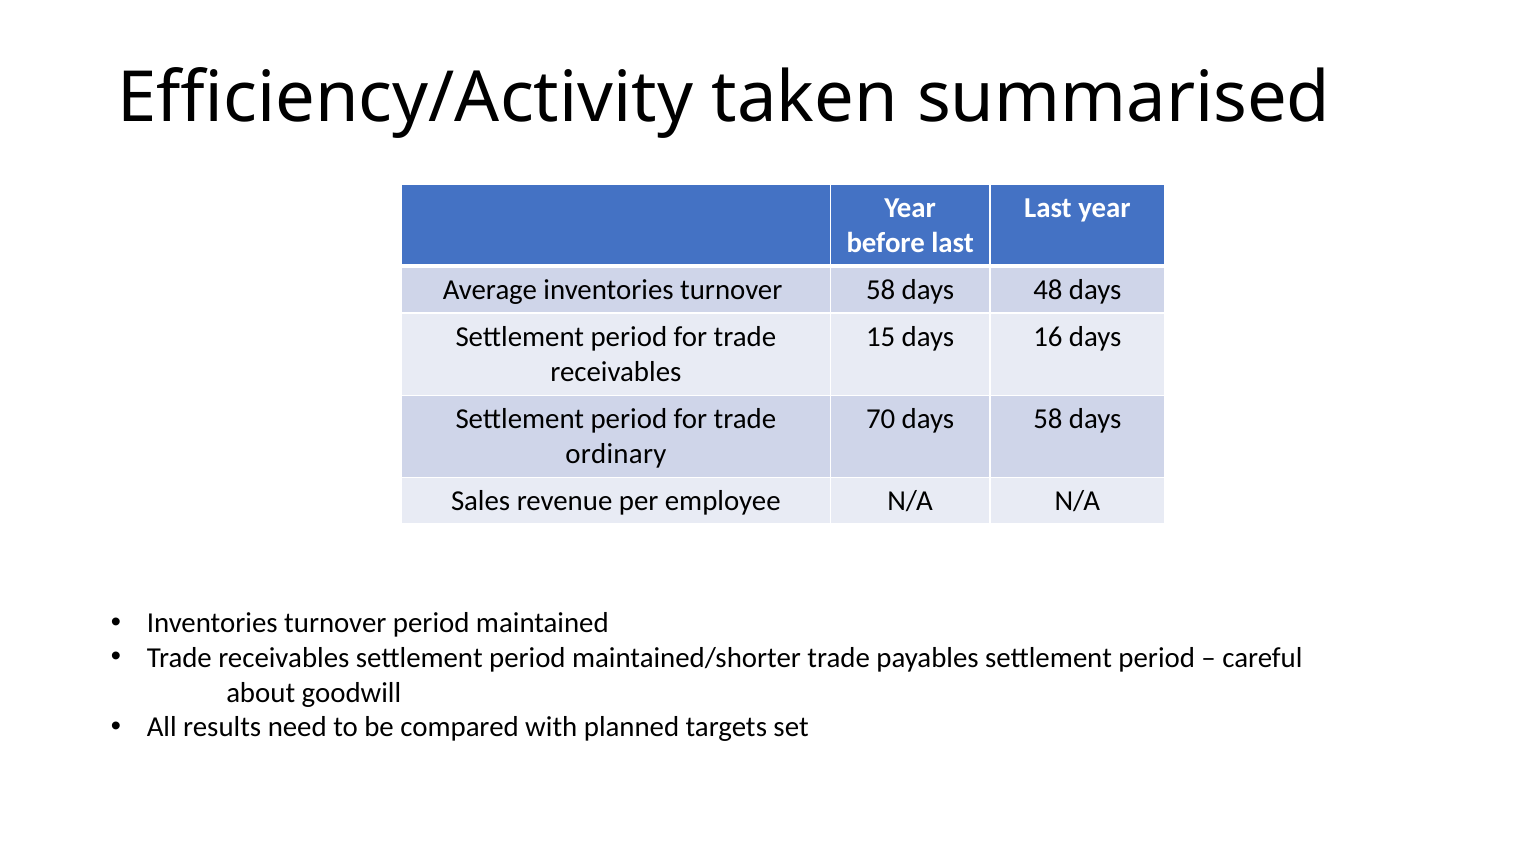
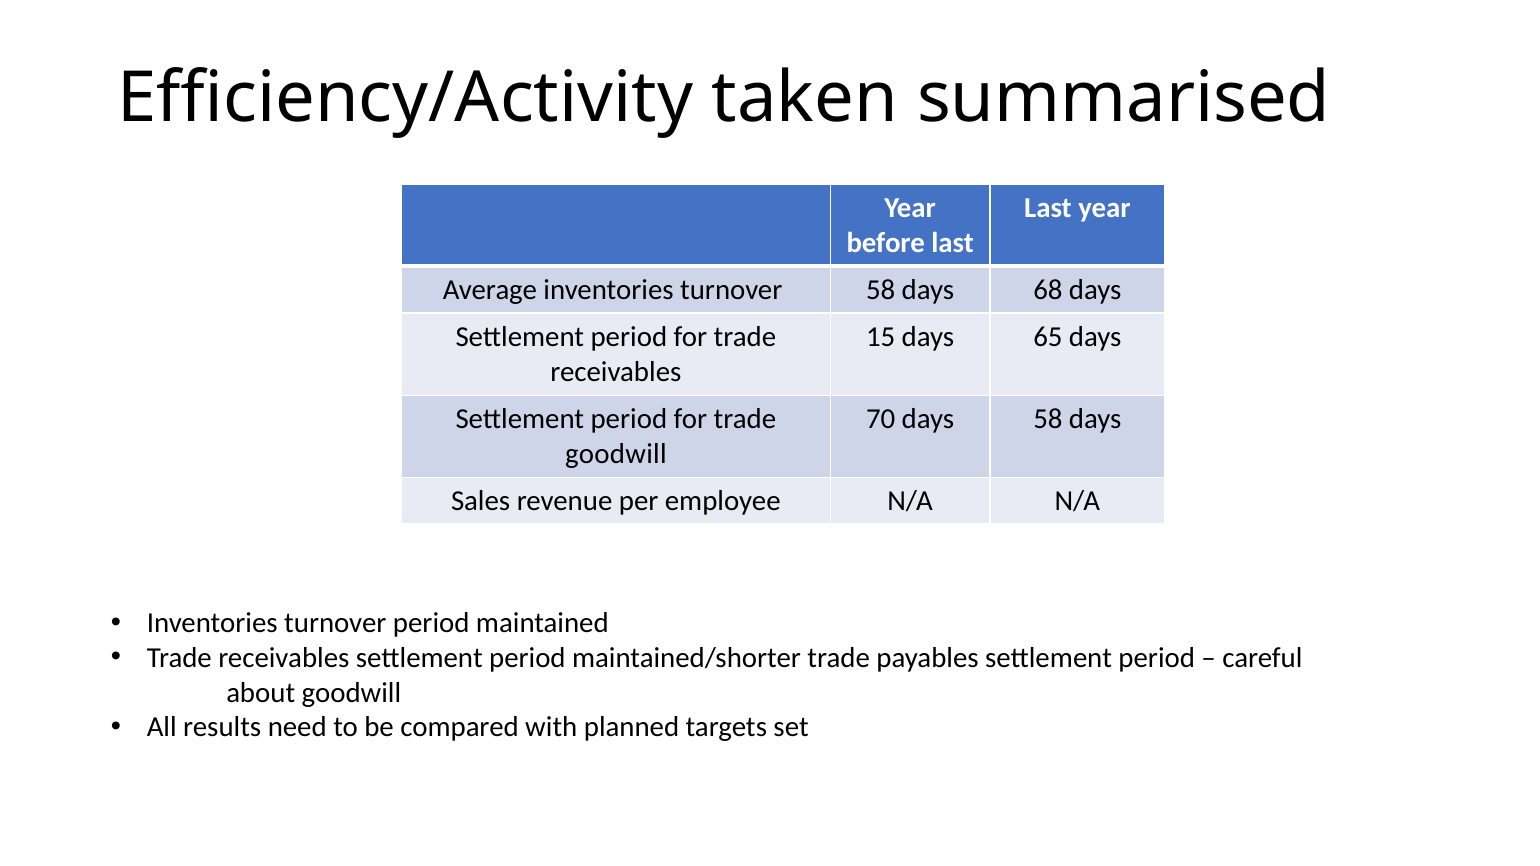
48: 48 -> 68
16: 16 -> 65
ordinary at (616, 454): ordinary -> goodwill
